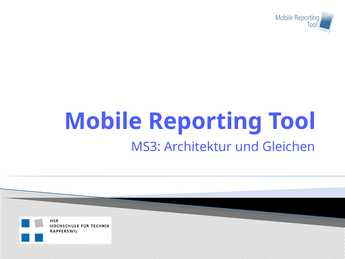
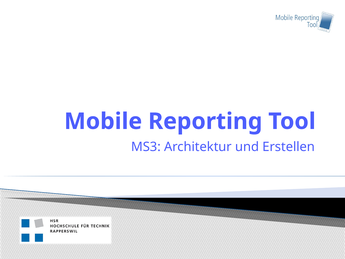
Gleichen: Gleichen -> Erstellen
